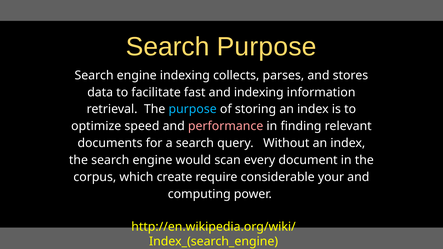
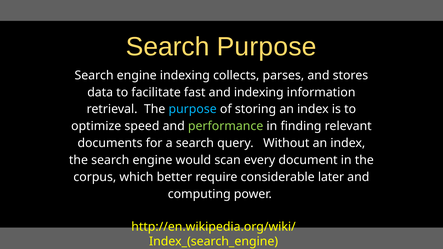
performance colour: pink -> light green
create: create -> better
your: your -> later
